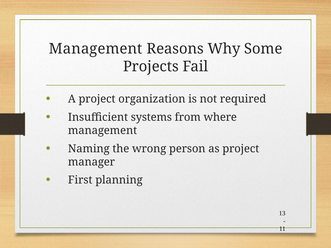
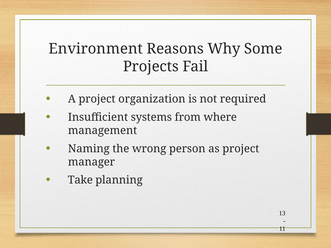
Management at (96, 49): Management -> Environment
First: First -> Take
